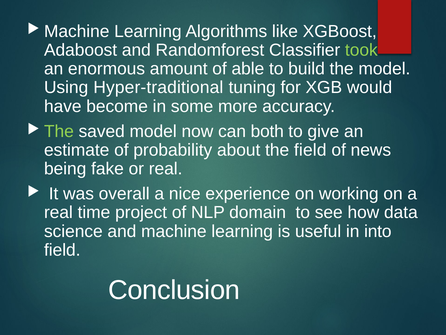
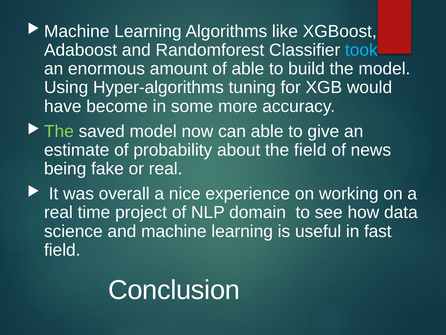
took colour: light green -> light blue
Hyper-traditional: Hyper-traditional -> Hyper-algorithms
can both: both -> able
into: into -> fast
